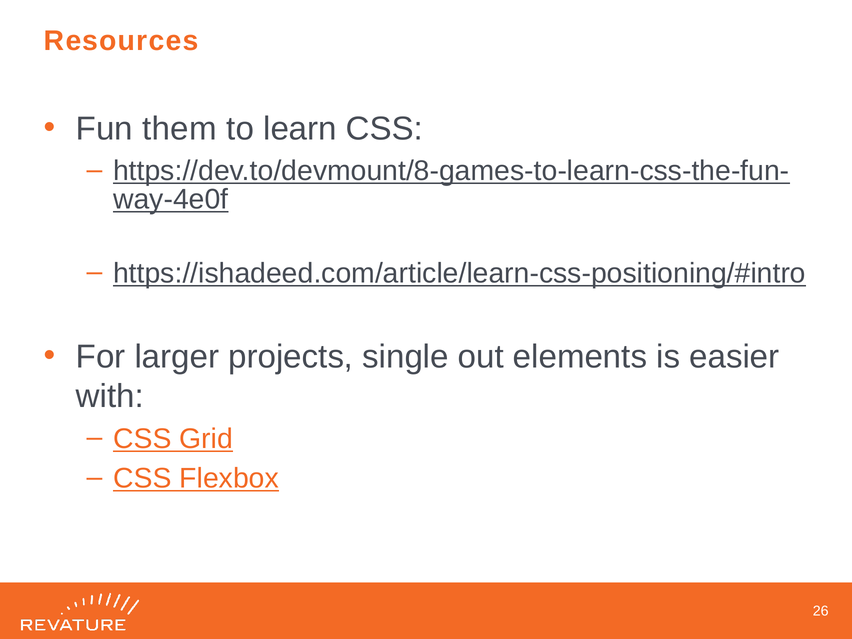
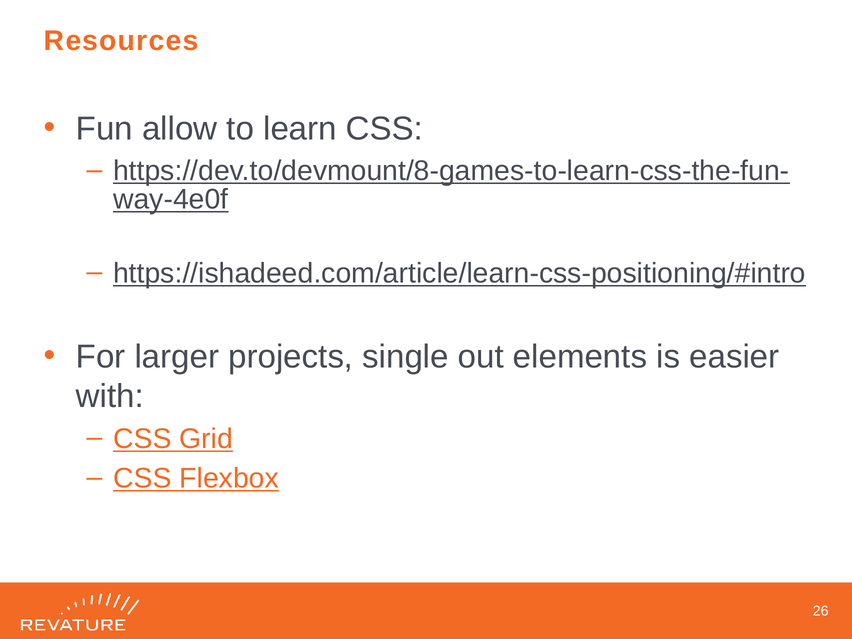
them: them -> allow
